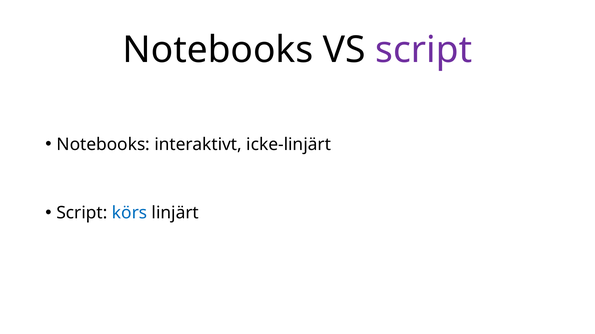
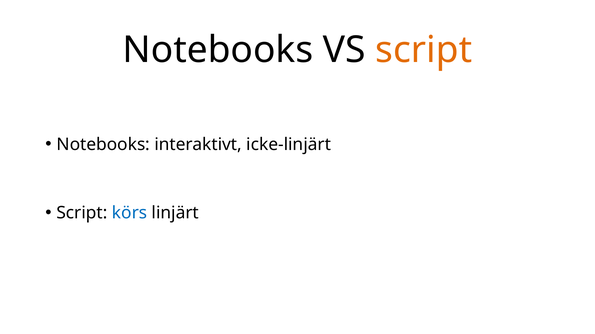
script at (424, 50) colour: purple -> orange
